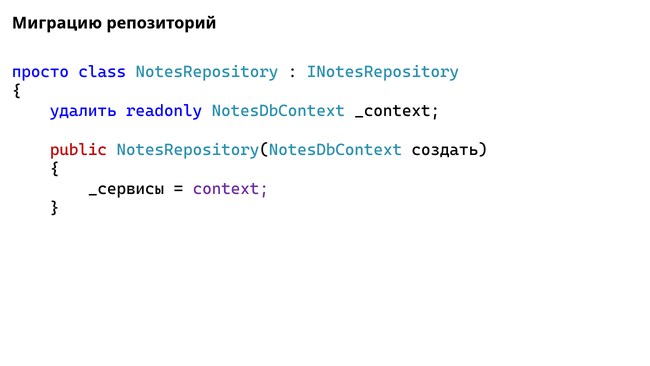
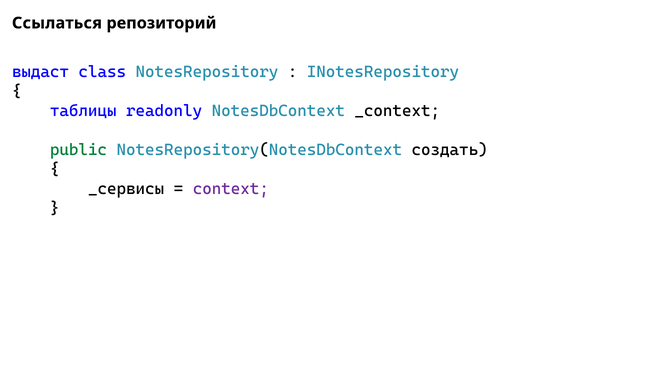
Миграцию: Миграцию -> Ссылаться
просто: просто -> выдаст
удалить: удалить -> таблицы
public colour: red -> green
